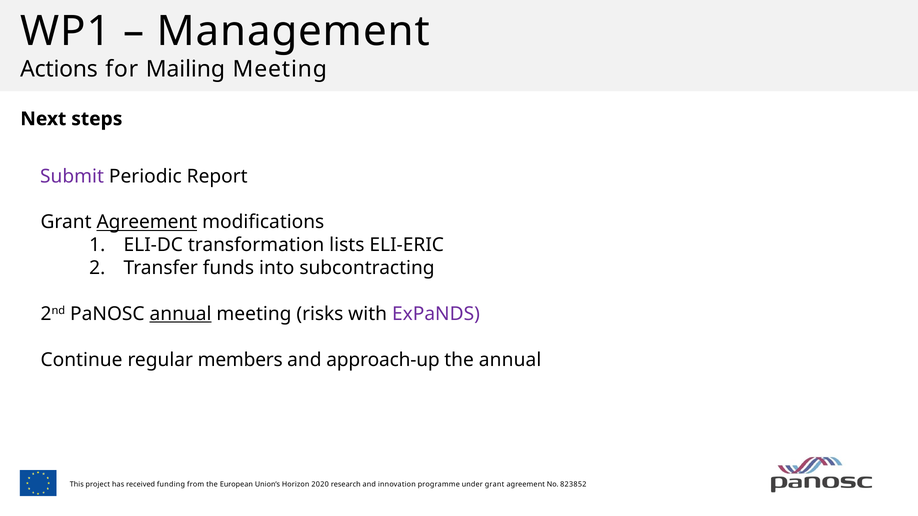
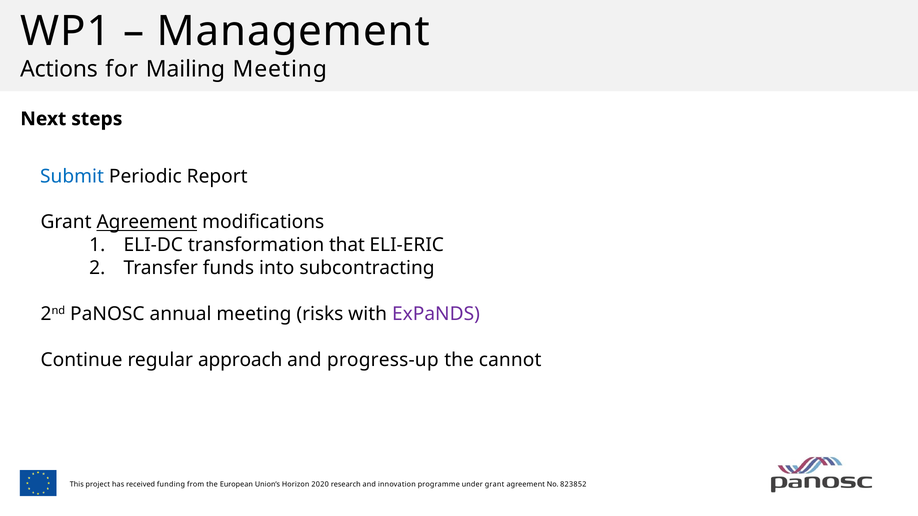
Submit colour: purple -> blue
lists: lists -> that
annual at (181, 314) underline: present -> none
members: members -> approach
approach-up: approach-up -> progress-up
the annual: annual -> cannot
